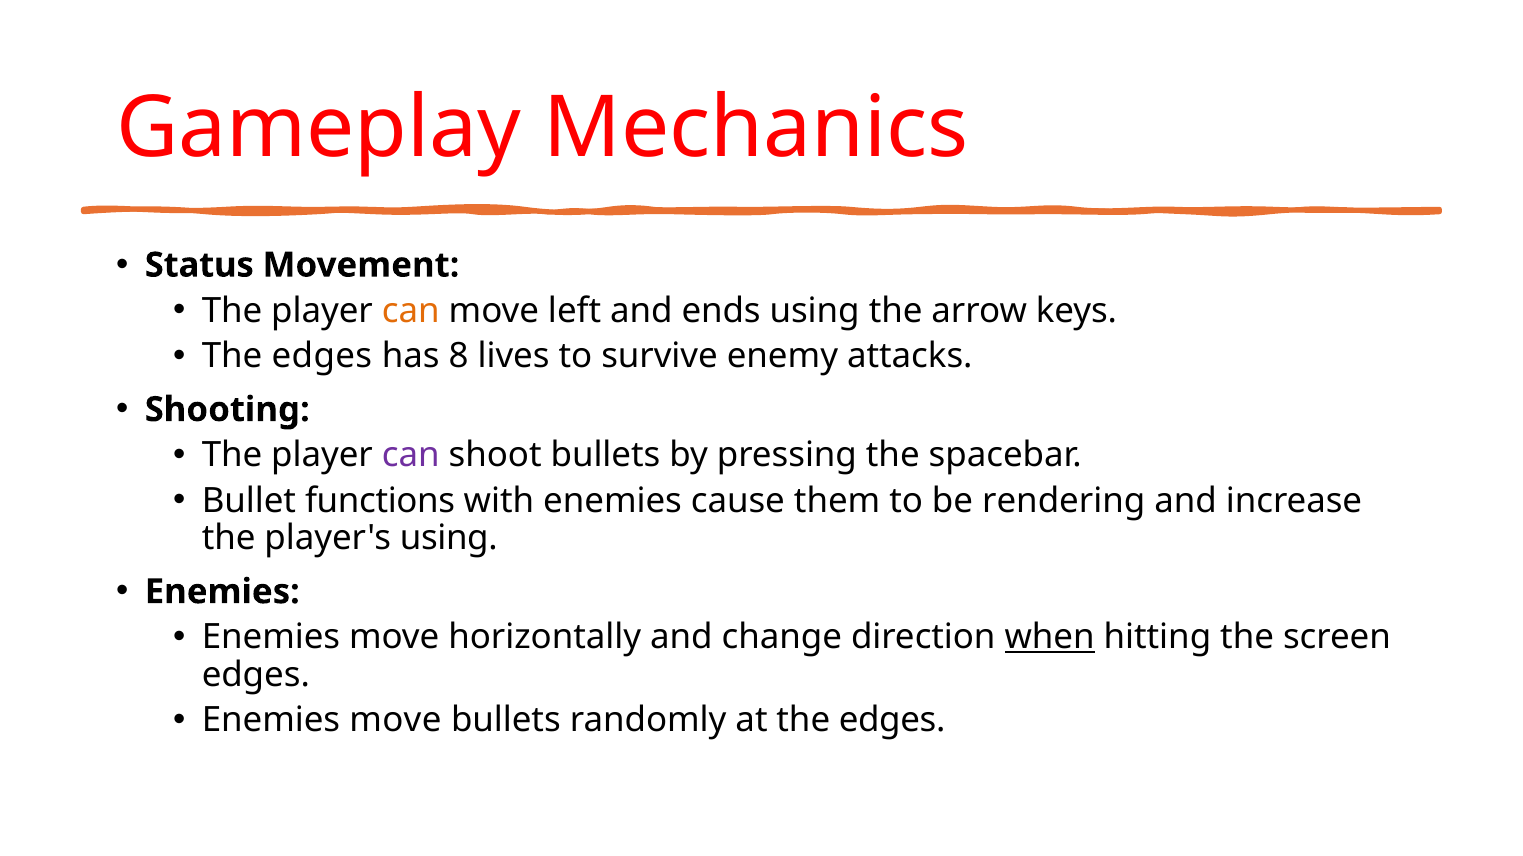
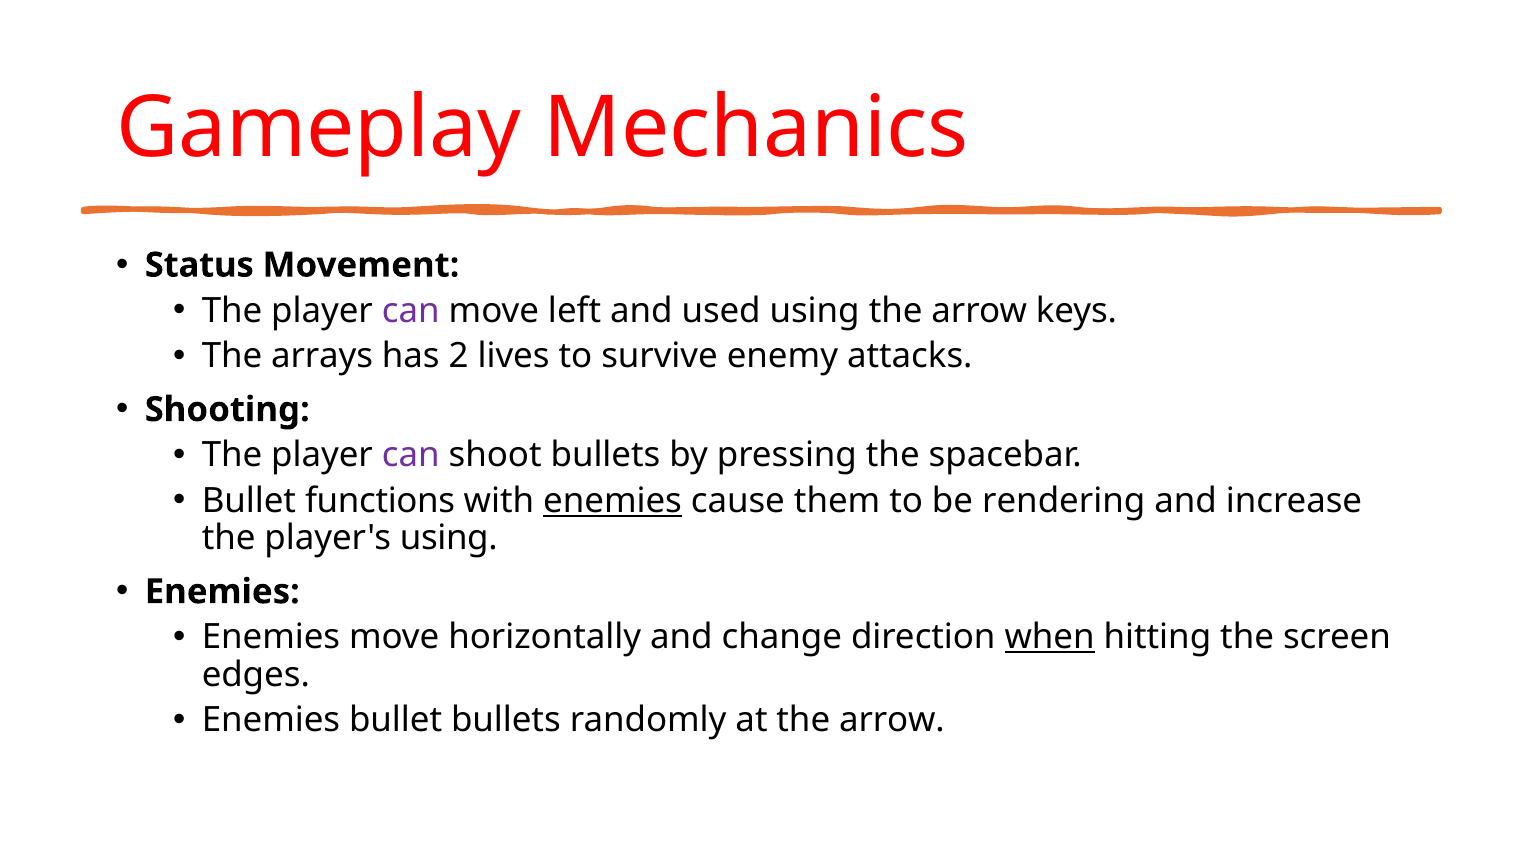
can at (411, 311) colour: orange -> purple
ends: ends -> used
edges at (322, 356): edges -> arrays
8: 8 -> 2
enemies at (613, 501) underline: none -> present
move at (395, 721): move -> bullet
at the edges: edges -> arrow
